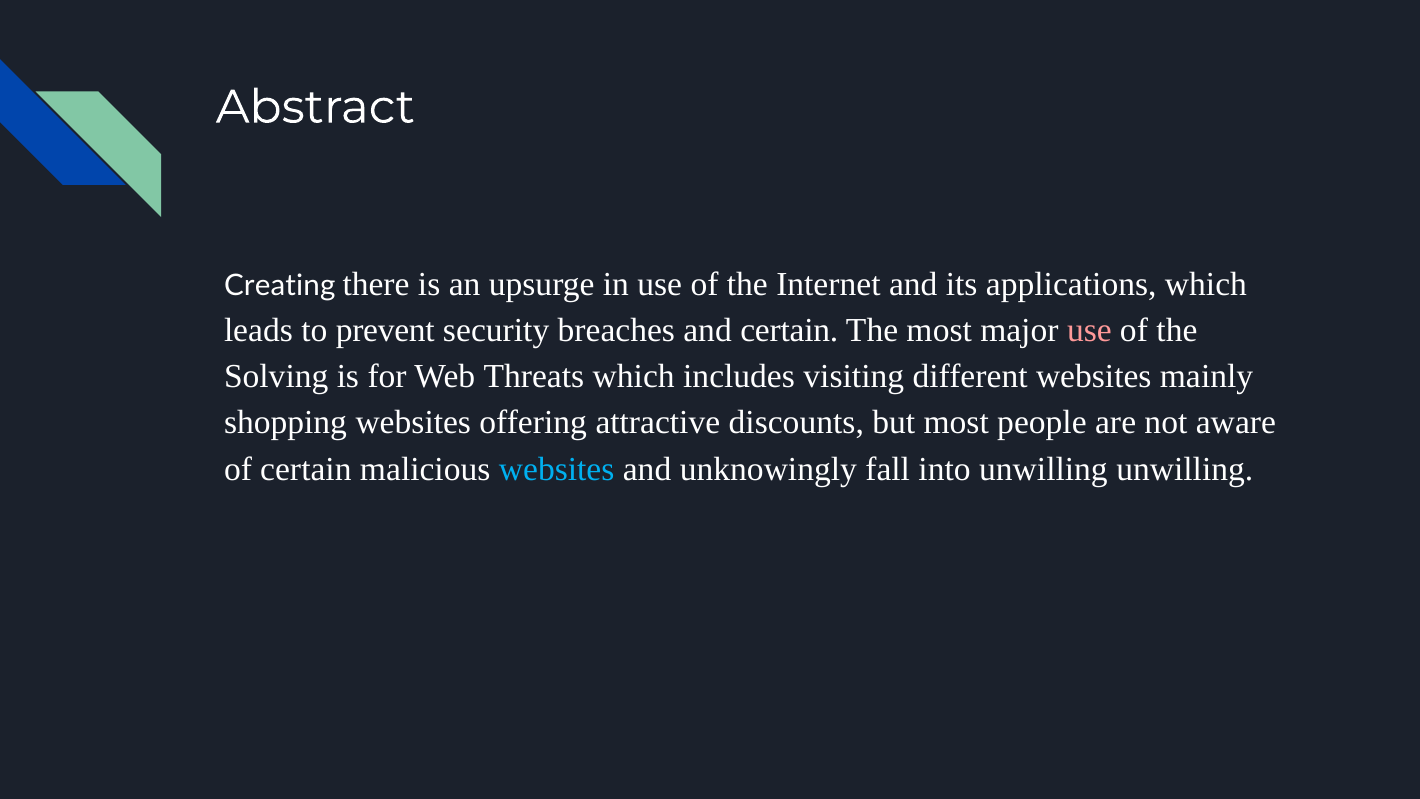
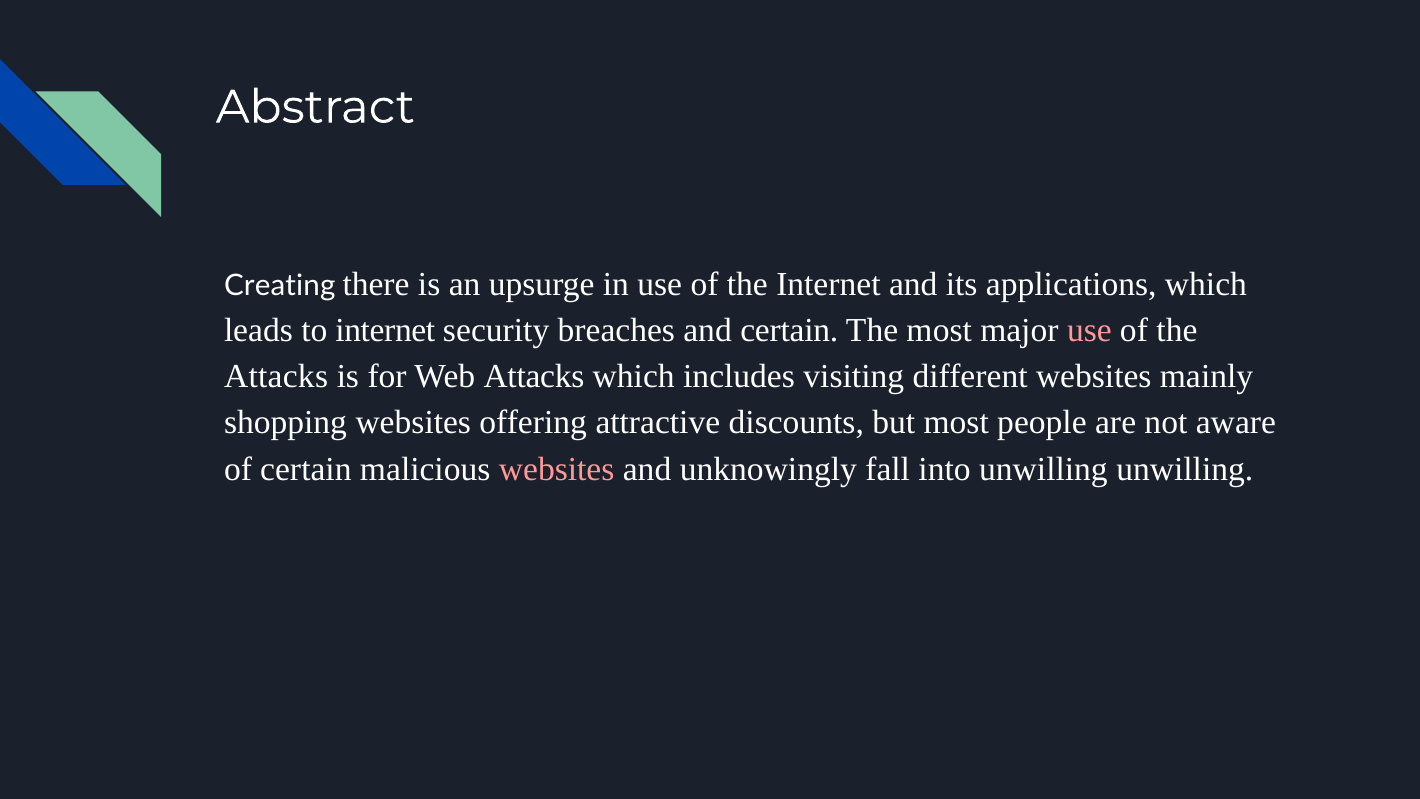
to prevent: prevent -> internet
Solving at (276, 376): Solving -> Attacks
Web Threats: Threats -> Attacks
websites at (557, 469) colour: light blue -> pink
